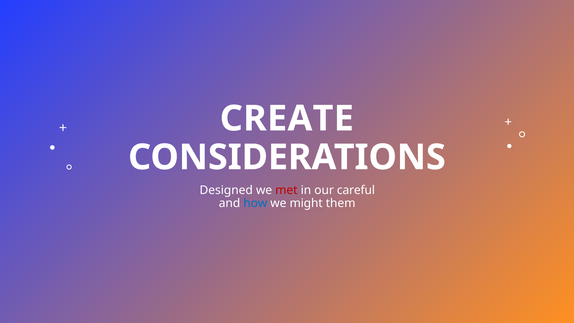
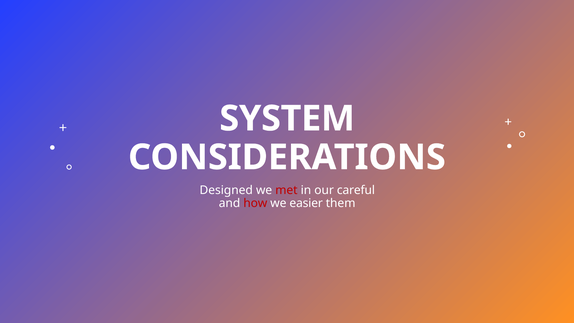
CREATE: CREATE -> SYSTEM
how colour: blue -> red
might: might -> easier
